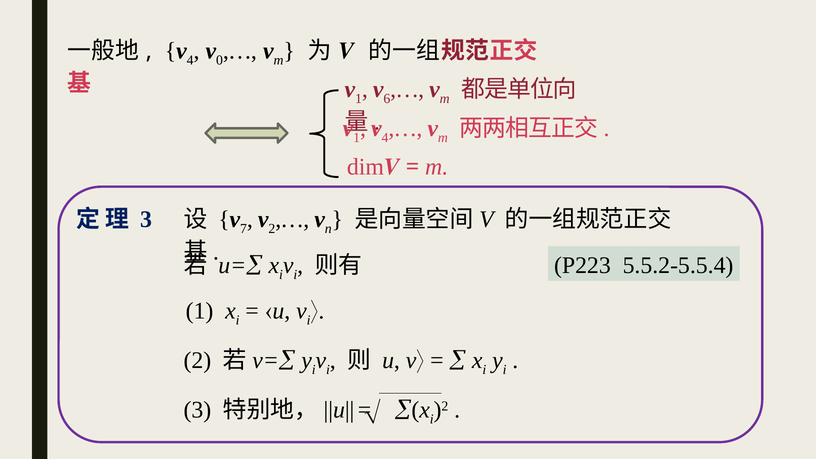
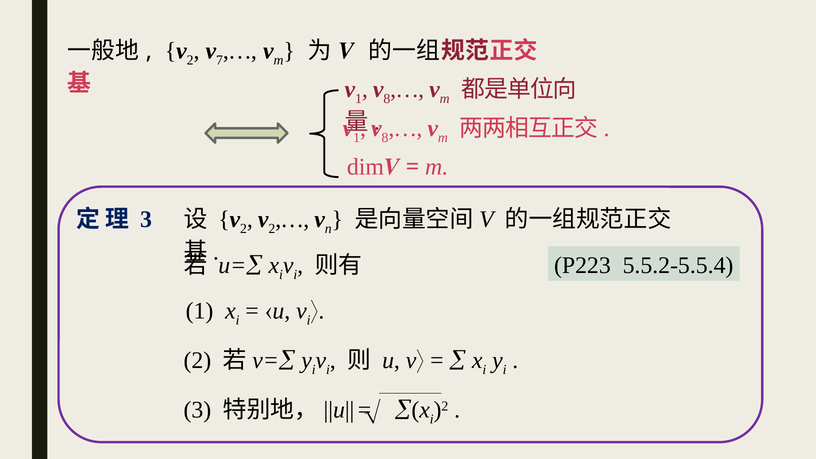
4 at (190, 60): 4 -> 2
0: 0 -> 7
6 at (387, 99): 6 -> 8
4 at (385, 138): 4 -> 8
7 at (244, 229): 7 -> 2
